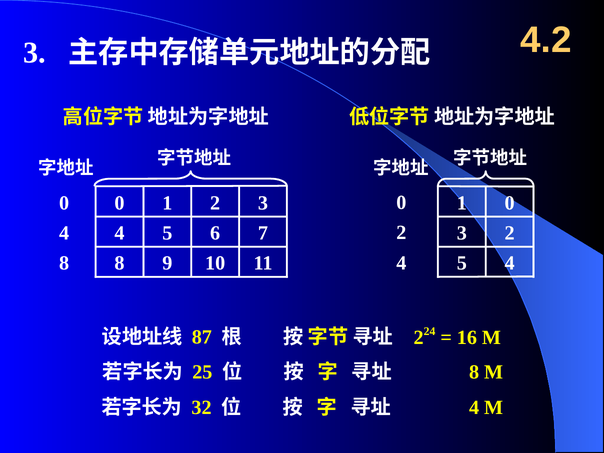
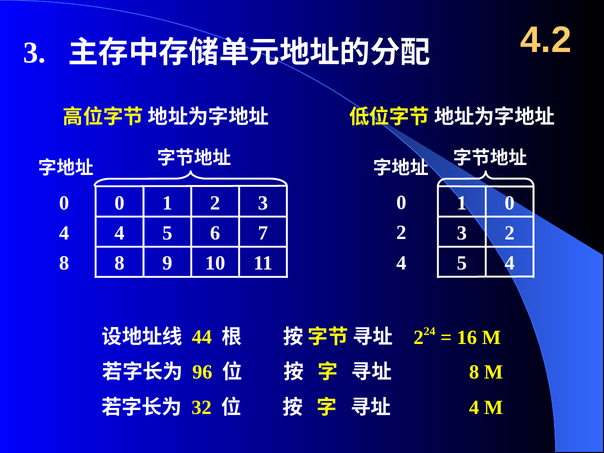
87: 87 -> 44
25: 25 -> 96
